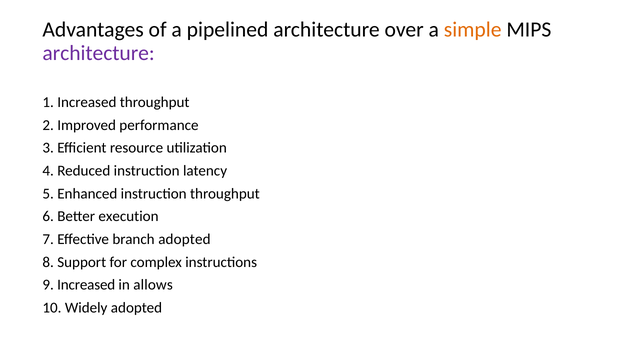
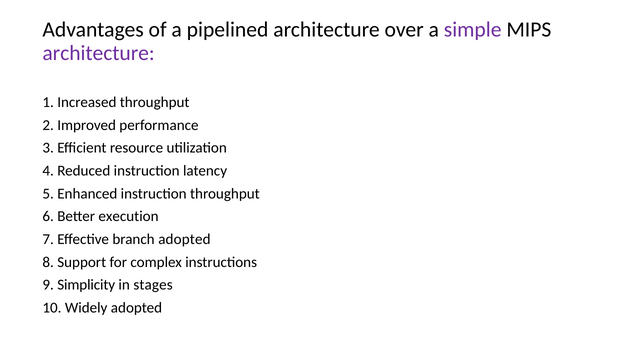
simple colour: orange -> purple
9 Increased: Increased -> Simplicity
allows: allows -> stages
